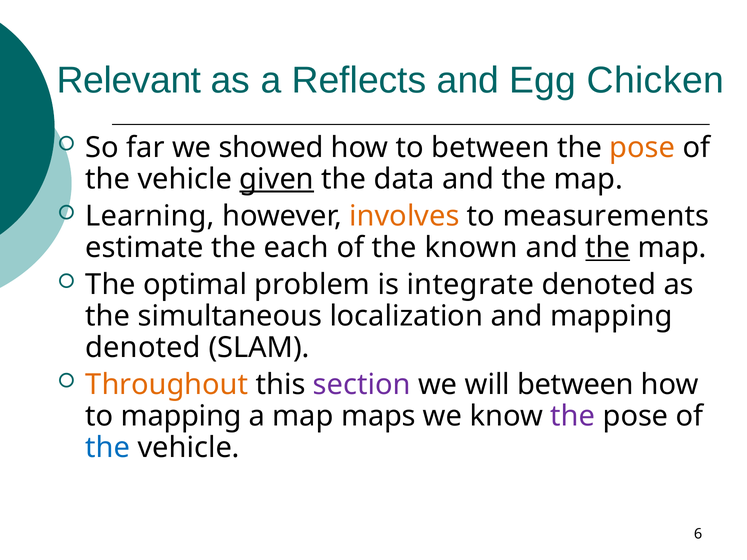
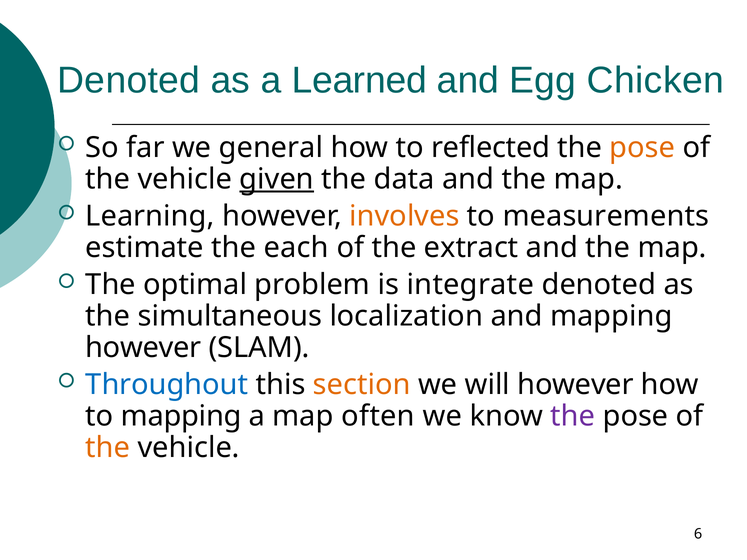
Relevant at (129, 81): Relevant -> Denoted
Reflects: Reflects -> Learned
showed: showed -> general
to between: between -> reflected
known: known -> extract
the at (608, 248) underline: present -> none
denoted at (143, 348): denoted -> however
Throughout colour: orange -> blue
section colour: purple -> orange
will between: between -> however
maps: maps -> often
the at (108, 448) colour: blue -> orange
